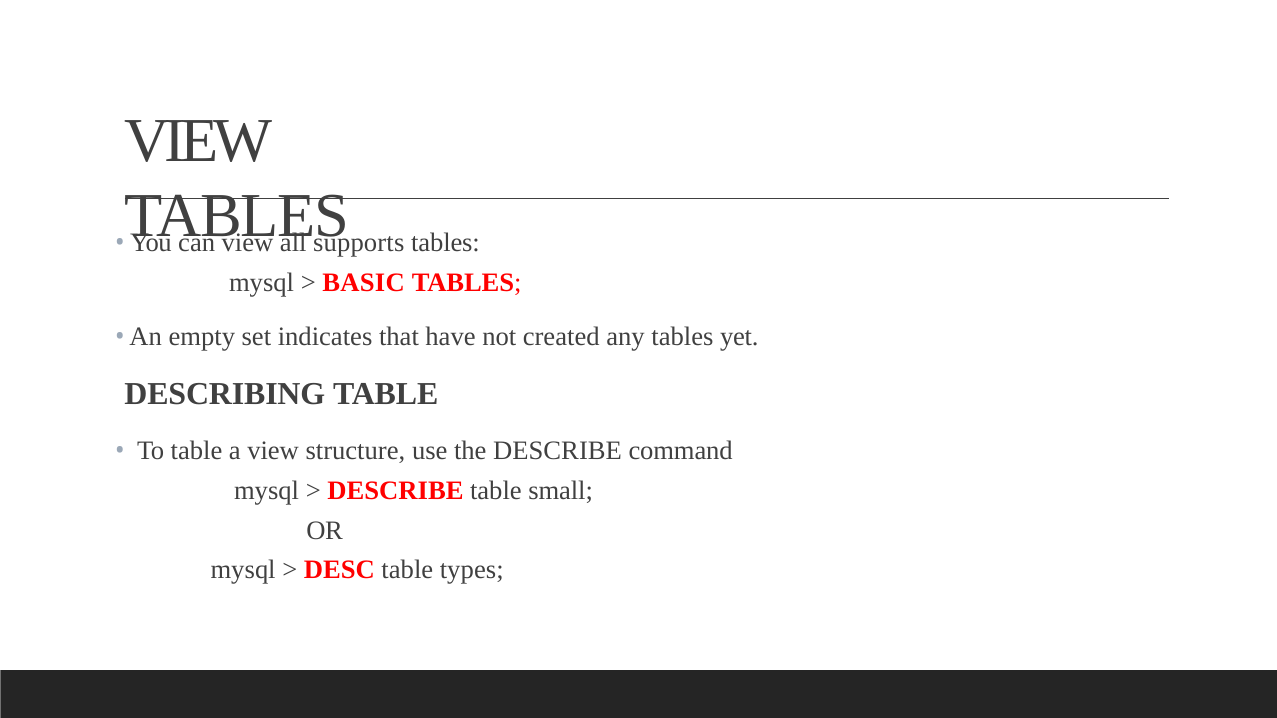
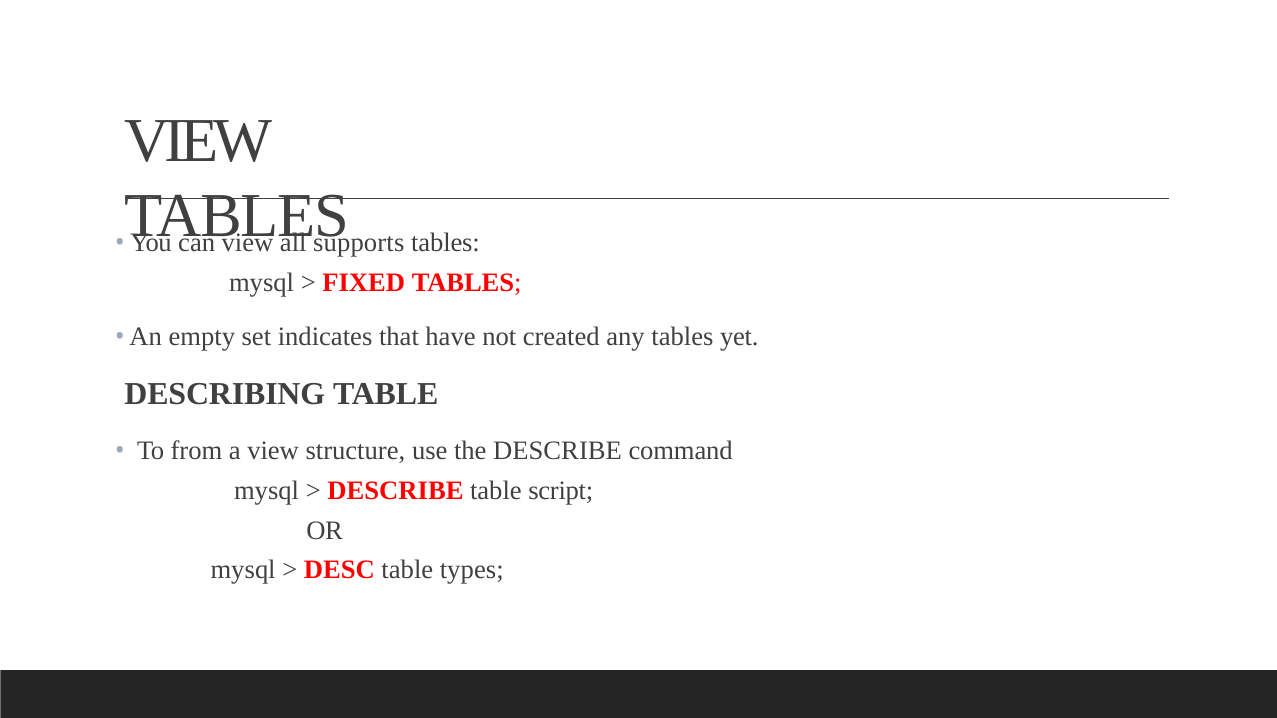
BASIC: BASIC -> FIXED
To table: table -> from
small: small -> script
